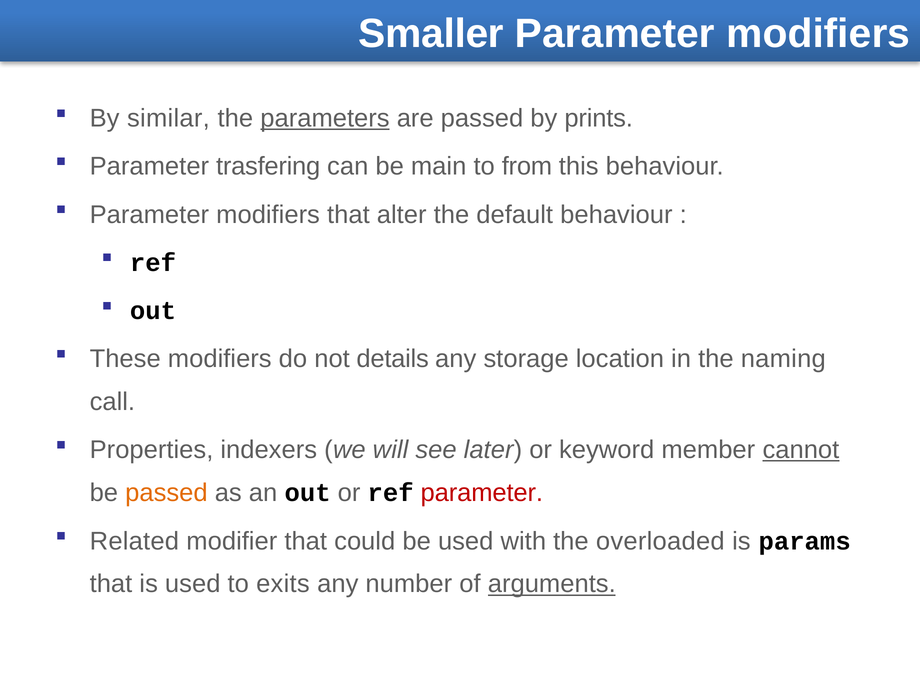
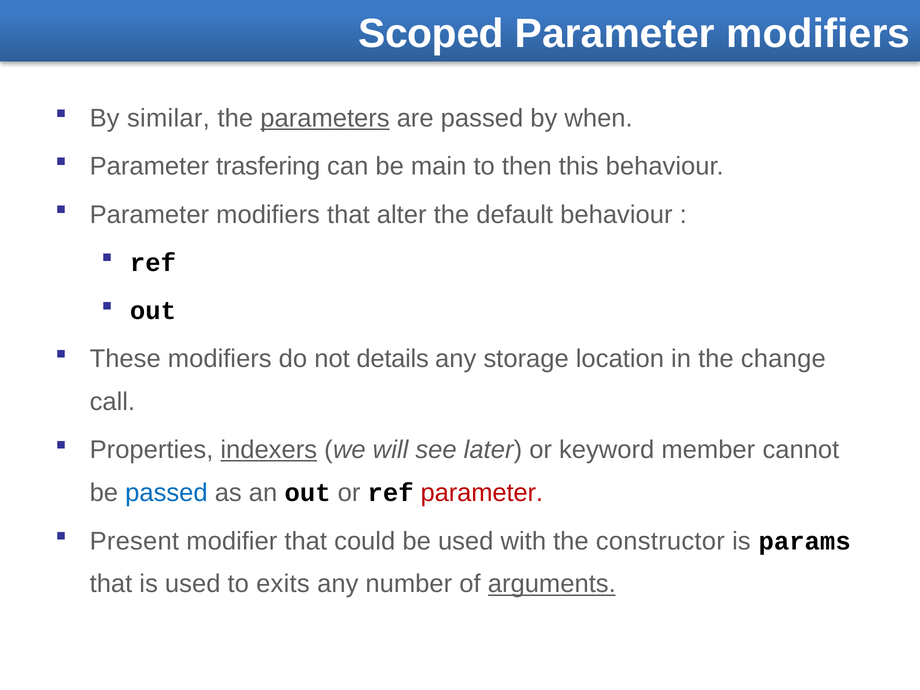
Smaller: Smaller -> Scoped
prints: prints -> when
from: from -> then
naming: naming -> change
indexers underline: none -> present
cannot underline: present -> none
passed at (166, 493) colour: orange -> blue
Related: Related -> Present
overloaded: overloaded -> constructor
